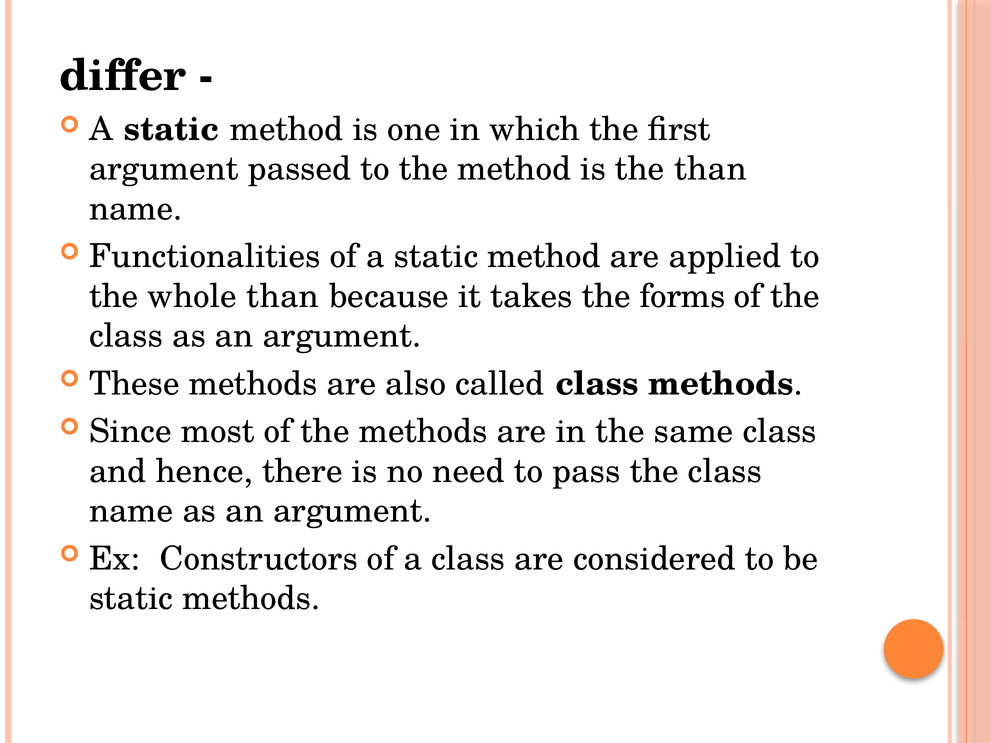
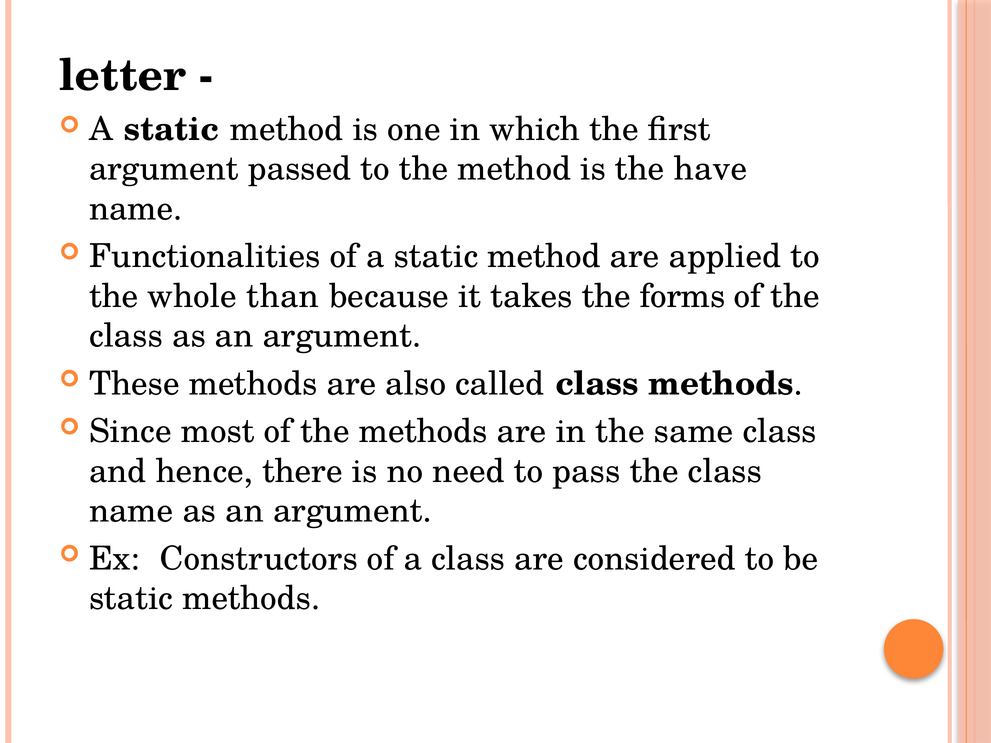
differ: differ -> letter
the than: than -> have
